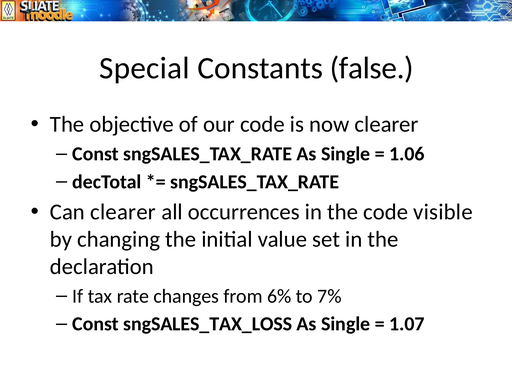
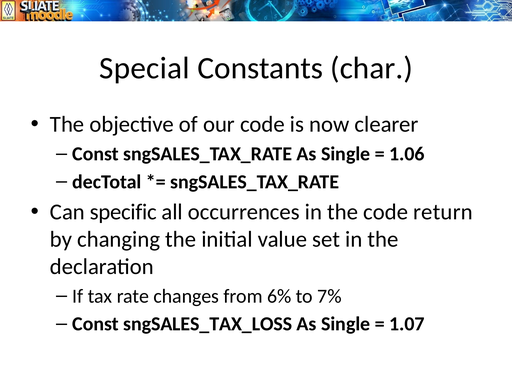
false: false -> char
Can clearer: clearer -> specific
visible: visible -> return
